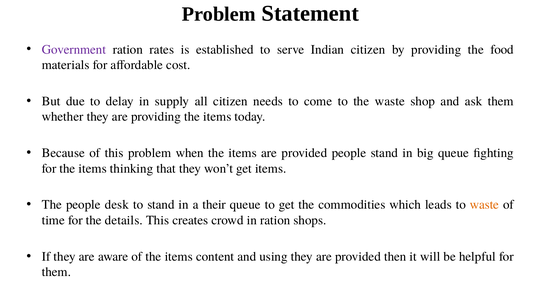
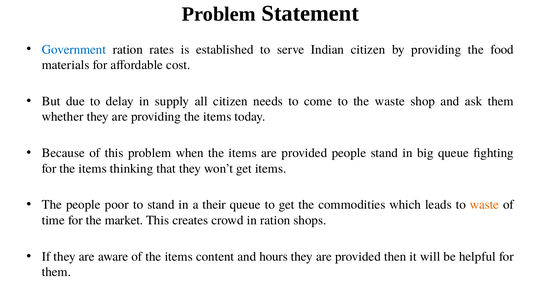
Government colour: purple -> blue
desk: desk -> poor
details: details -> market
using: using -> hours
